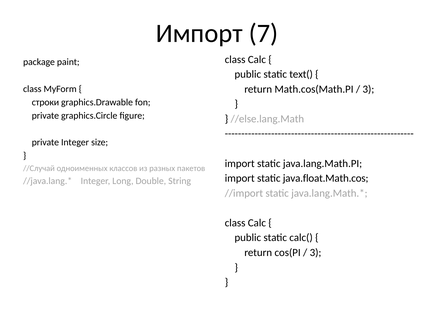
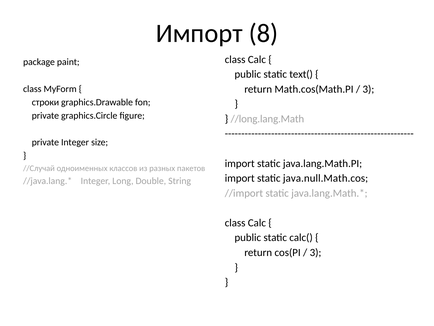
7: 7 -> 8
//else.lang.Math: //else.lang.Math -> //long.lang.Math
java.float.Math.cos: java.float.Math.cos -> java.null.Math.cos
